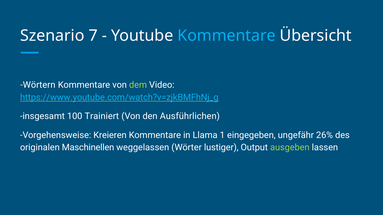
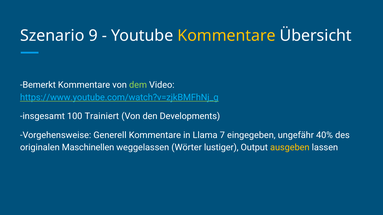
7: 7 -> 9
Kommentare at (227, 36) colour: light blue -> yellow
Wörtern: Wörtern -> Bemerkt
Ausführlichen: Ausführlichen -> Developments
Kreieren: Kreieren -> Generell
1: 1 -> 7
26%: 26% -> 40%
ausgeben colour: light green -> yellow
